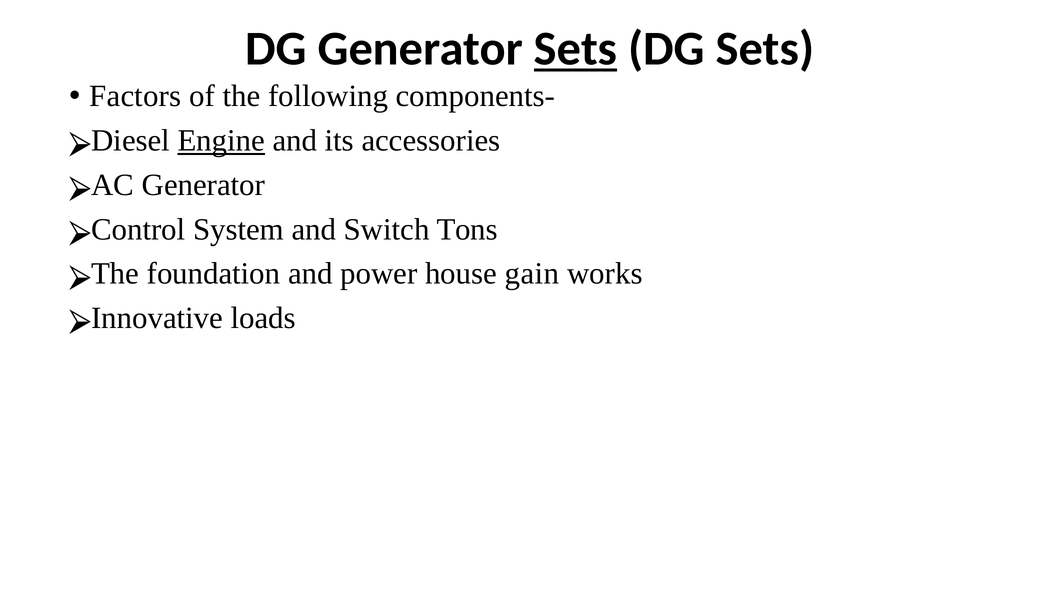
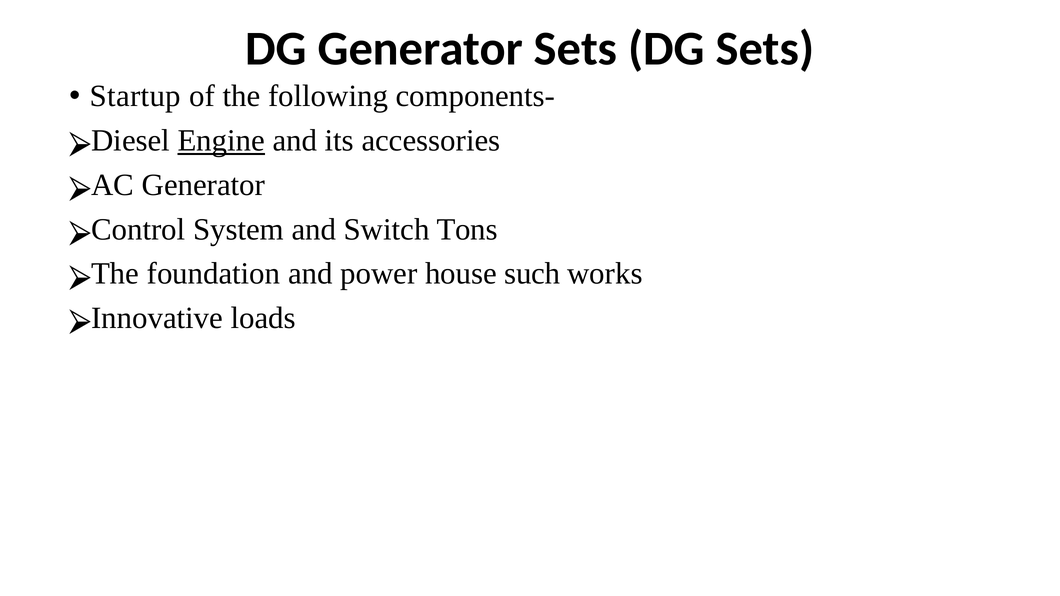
Sets at (576, 49) underline: present -> none
Factors: Factors -> Startup
gain: gain -> such
